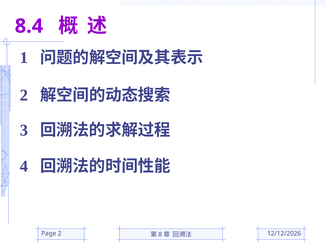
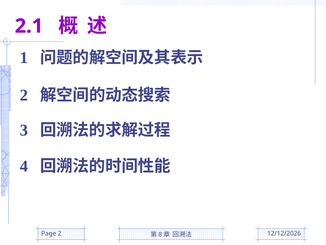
8.4: 8.4 -> 2.1
